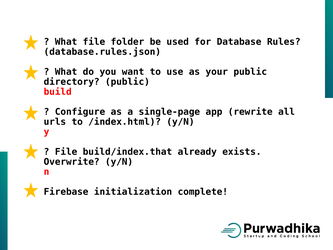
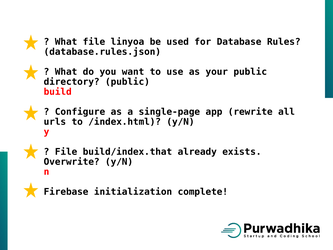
folder: folder -> linyoa
